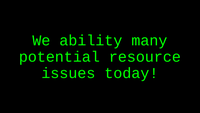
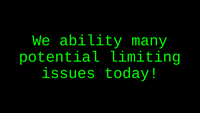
resource: resource -> limiting
